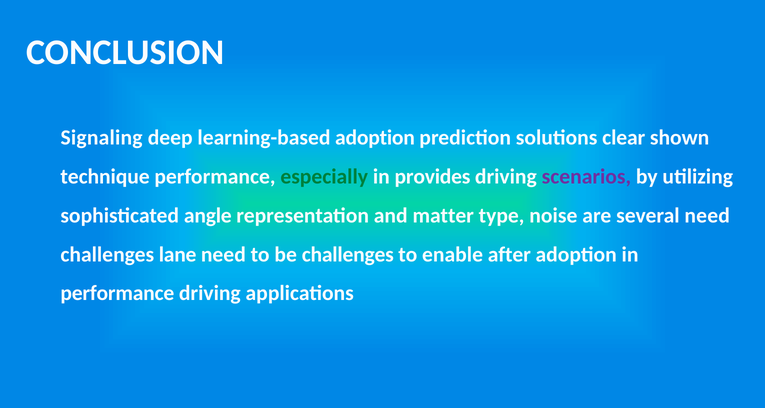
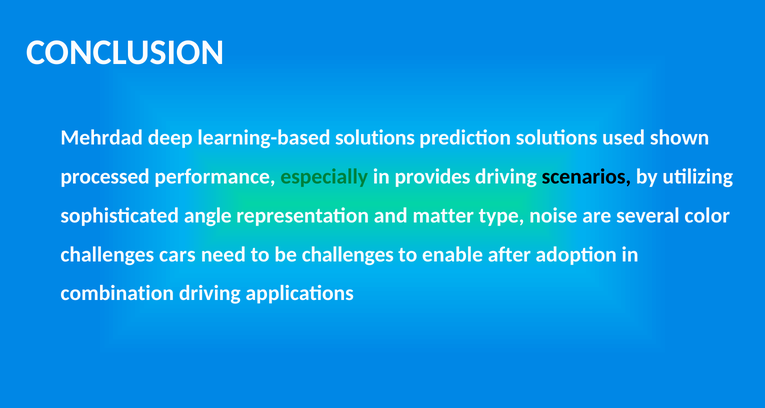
Signaling: Signaling -> Mehrdad
learning-based adoption: adoption -> solutions
clear: clear -> used
technique: technique -> processed
scenarios colour: purple -> black
several need: need -> color
lane: lane -> cars
performance at (117, 293): performance -> combination
